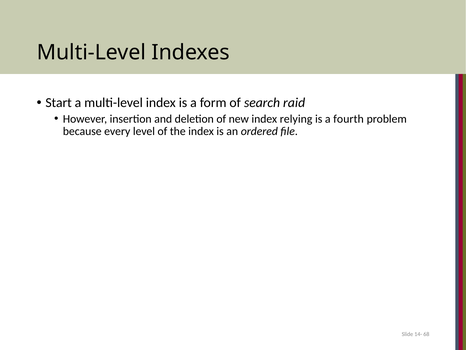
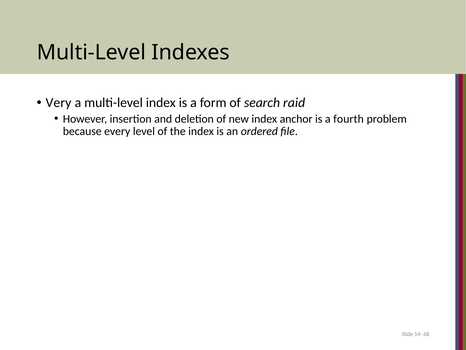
Start: Start -> Very
relying: relying -> anchor
